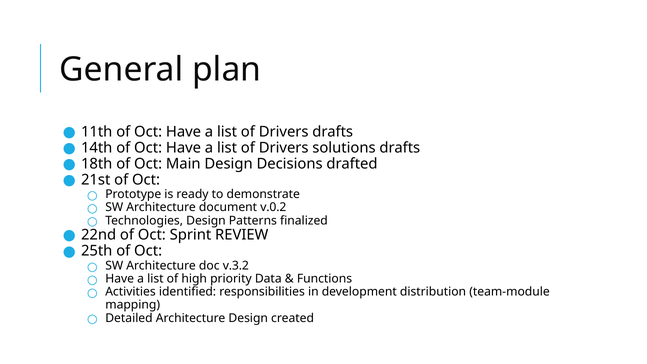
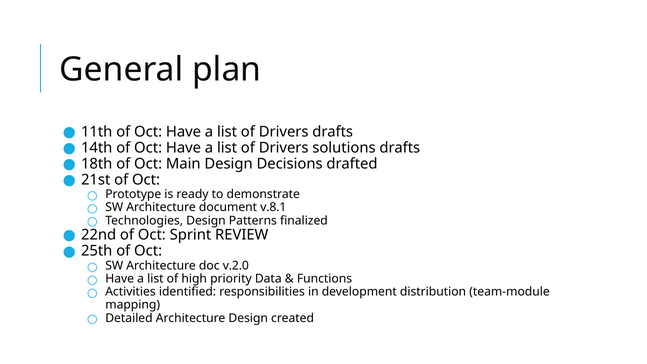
v.0.2: v.0.2 -> v.8.1
v.3.2: v.3.2 -> v.2.0
